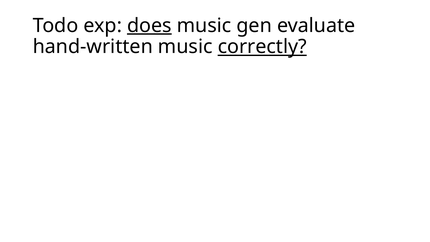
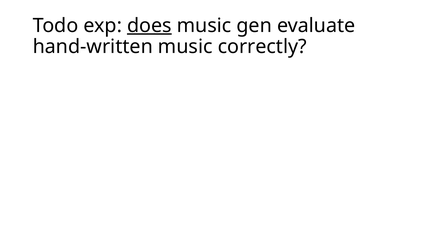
correctly underline: present -> none
